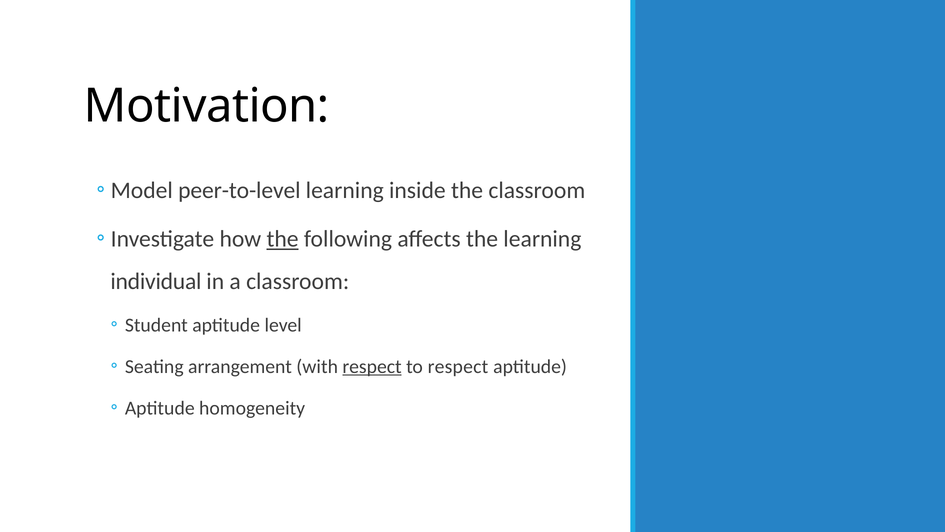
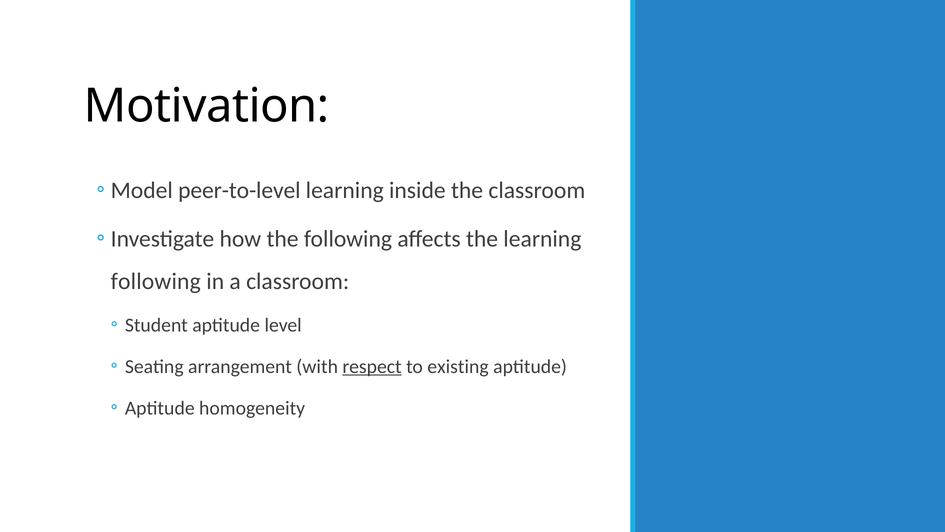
the at (283, 239) underline: present -> none
individual at (156, 281): individual -> following
to respect: respect -> existing
